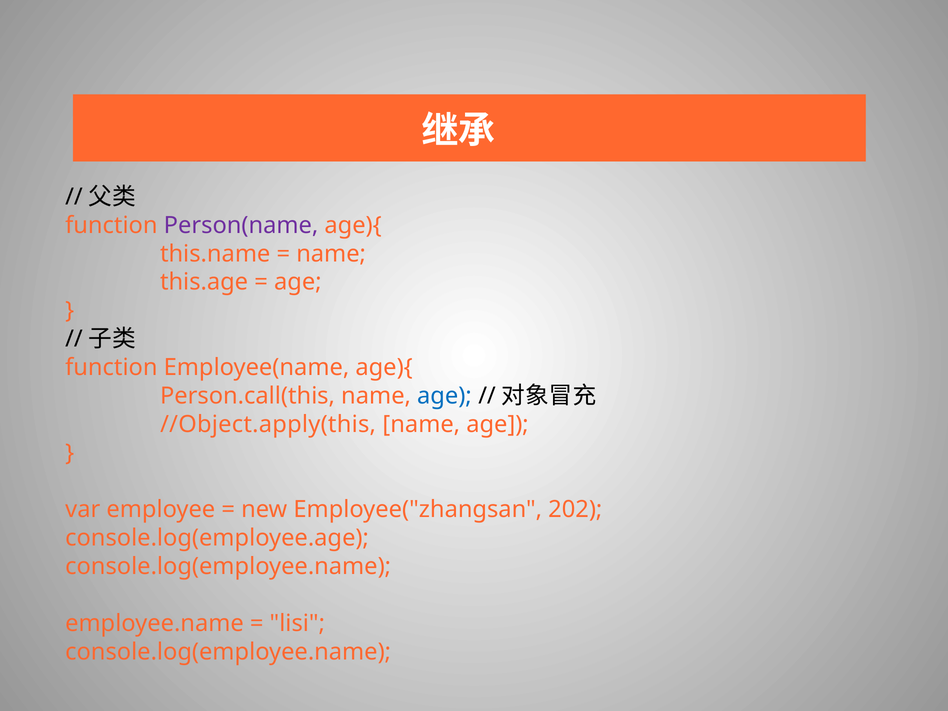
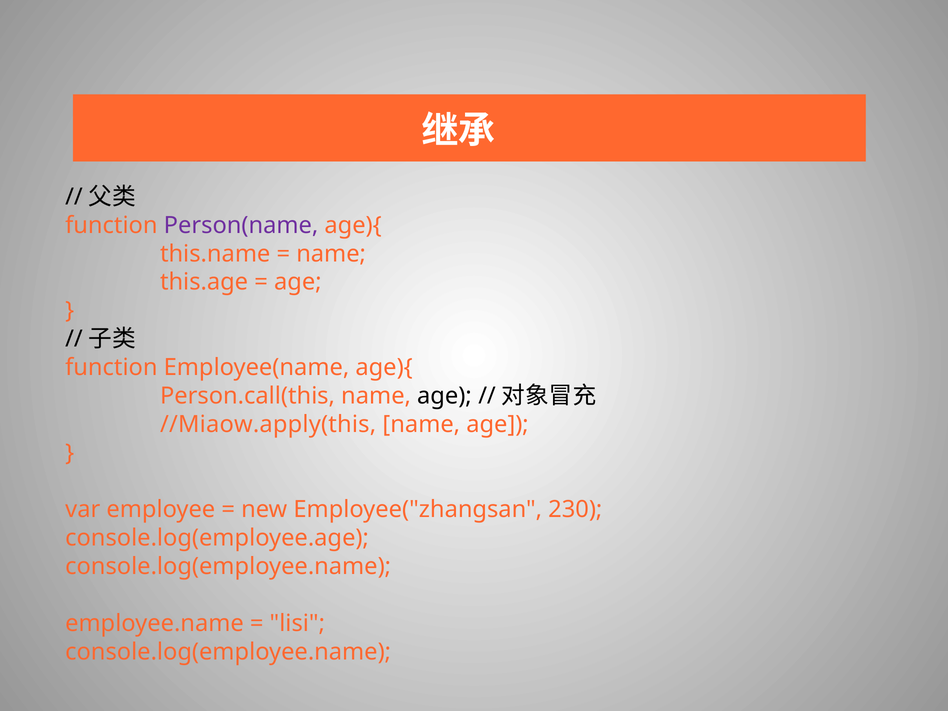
age at (444, 396) colour: blue -> black
//Object.apply(this: //Object.apply(this -> //Miaow.apply(this
202: 202 -> 230
